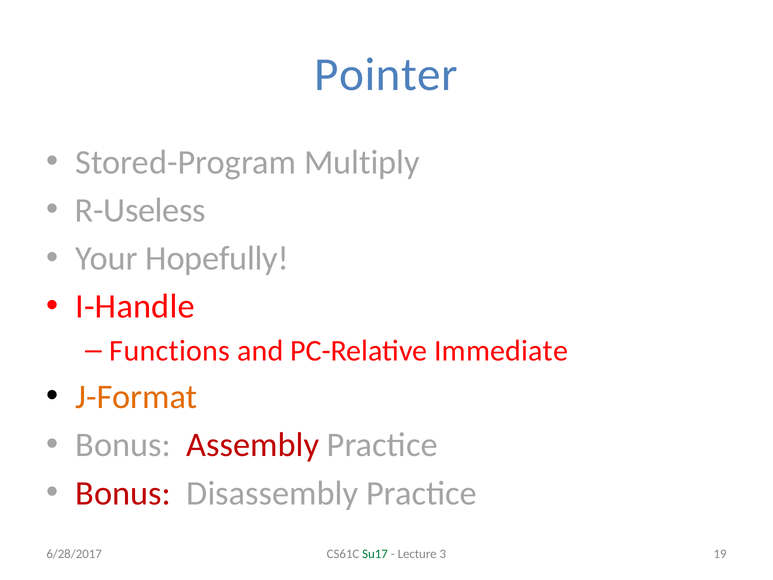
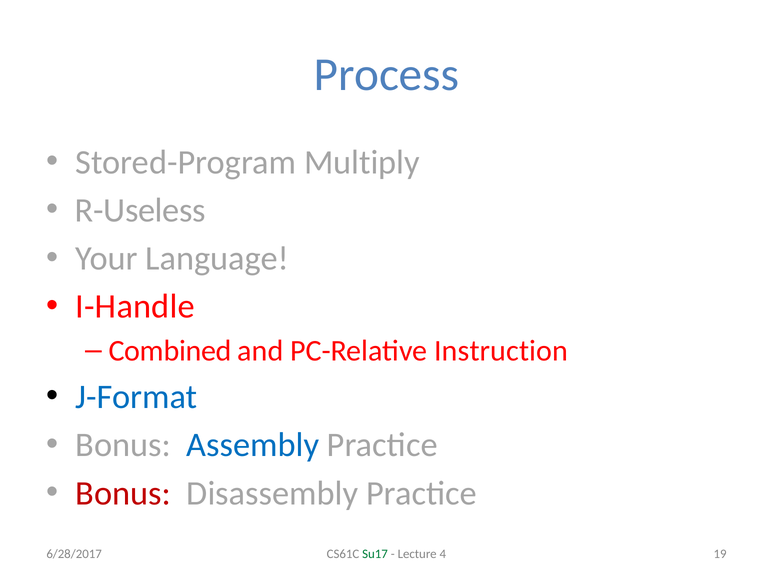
Pointer: Pointer -> Process
Hopefully: Hopefully -> Language
Functions: Functions -> Combined
Immediate: Immediate -> Instruction
J-Format colour: orange -> blue
Assembly colour: red -> blue
3: 3 -> 4
